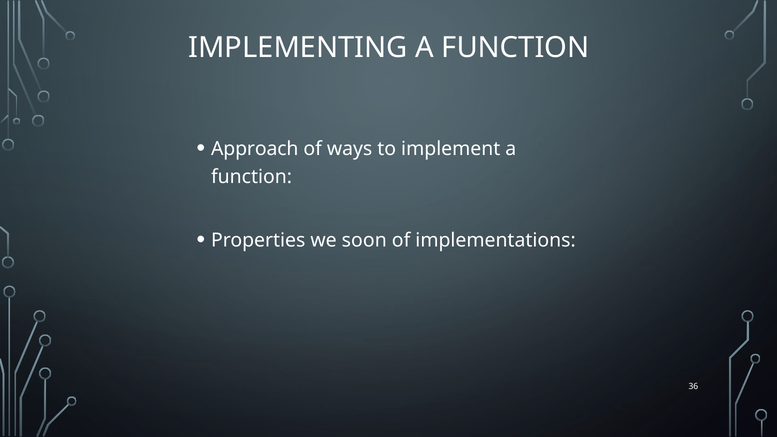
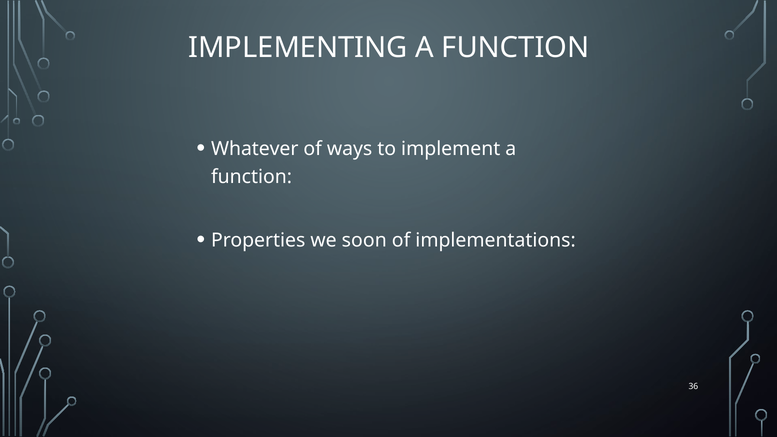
Approach: Approach -> Whatever
